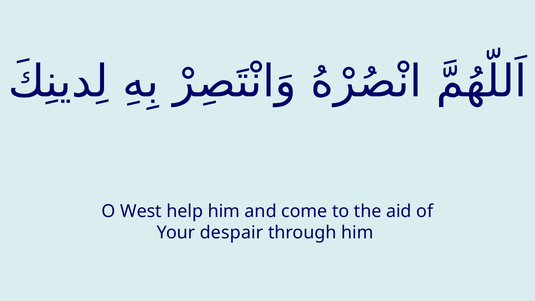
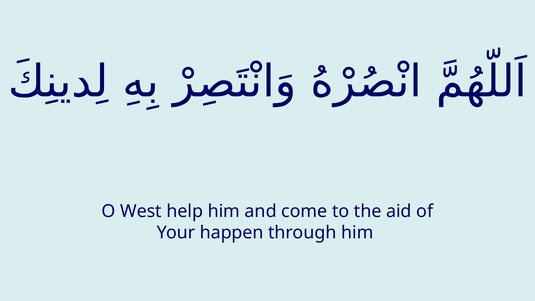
despair: despair -> happen
